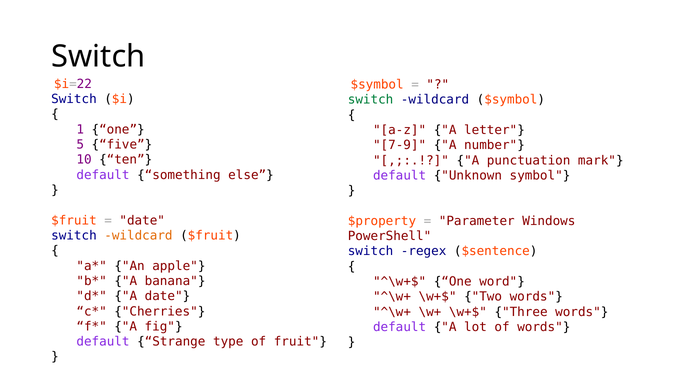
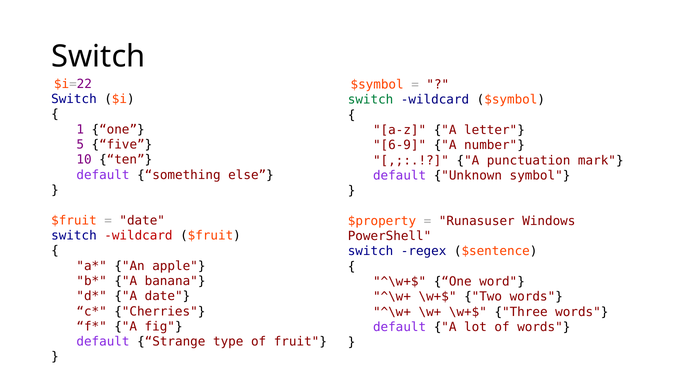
7-9: 7-9 -> 6-9
Parameter: Parameter -> Runasuser
wildcard at (138, 235) colour: orange -> red
